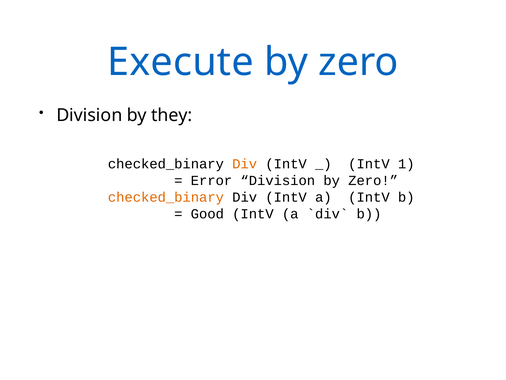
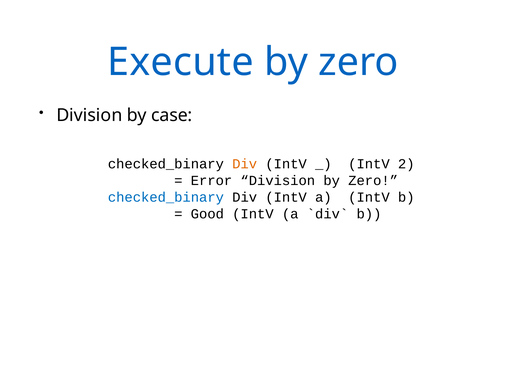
they: they -> case
1: 1 -> 2
checked_binary at (166, 197) colour: orange -> blue
